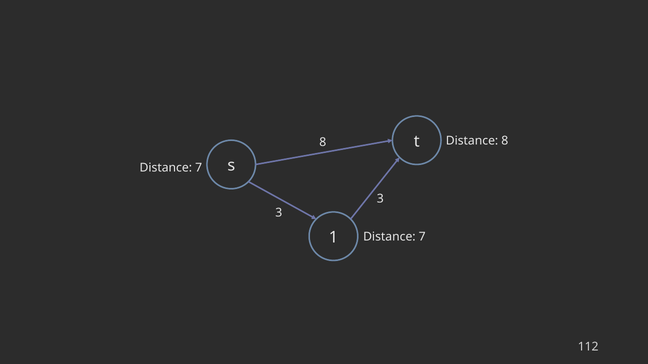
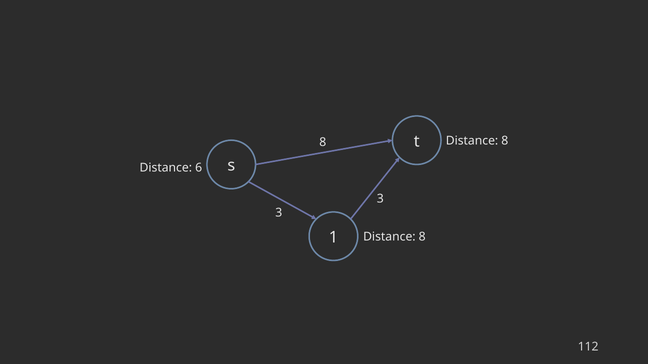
7 at (199, 168): 7 -> 6
7 at (422, 237): 7 -> 8
